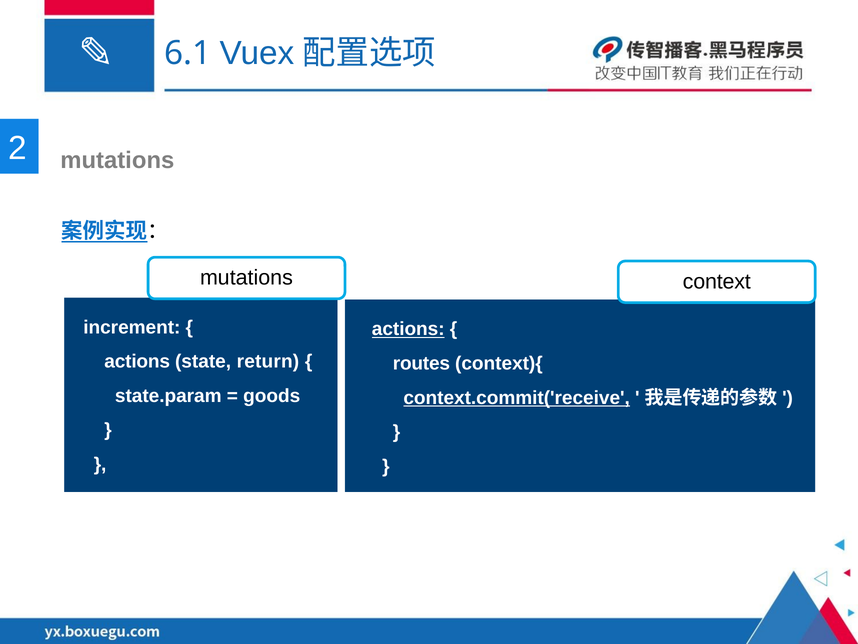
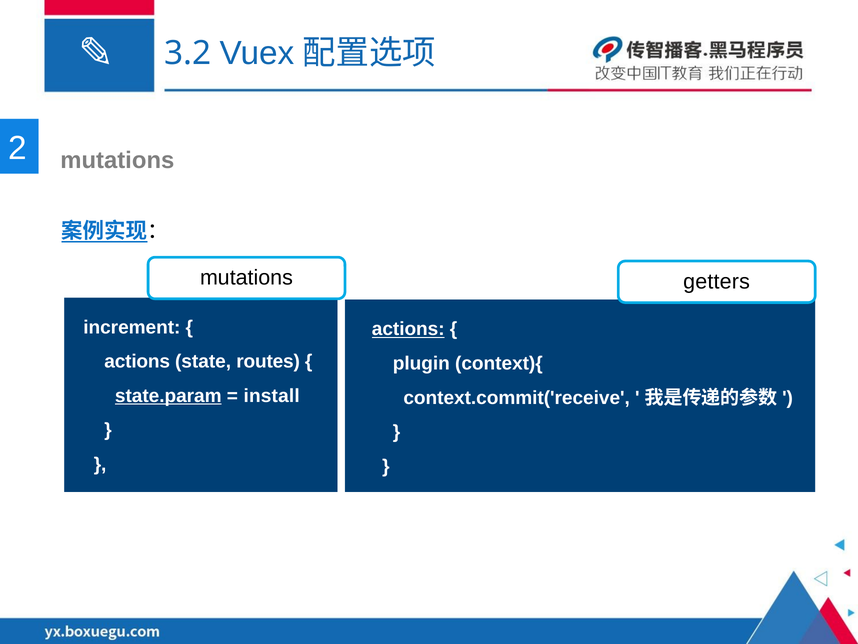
6.1: 6.1 -> 3.2
context: context -> getters
return: return -> routes
routes: routes -> plugin
state.param underline: none -> present
goods: goods -> install
context.commit('receive underline: present -> none
